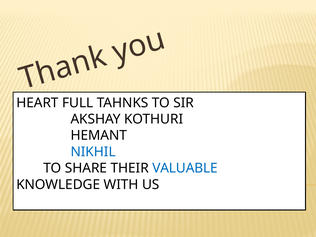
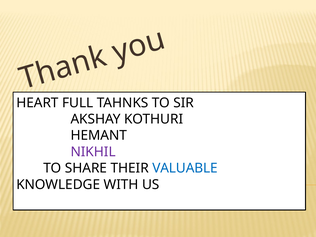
NIKHIL colour: blue -> purple
